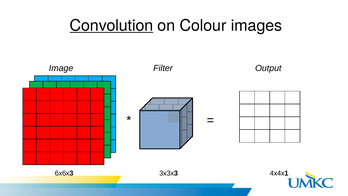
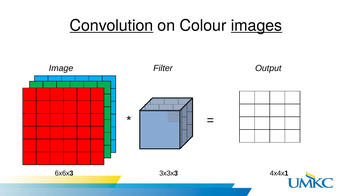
images underline: none -> present
